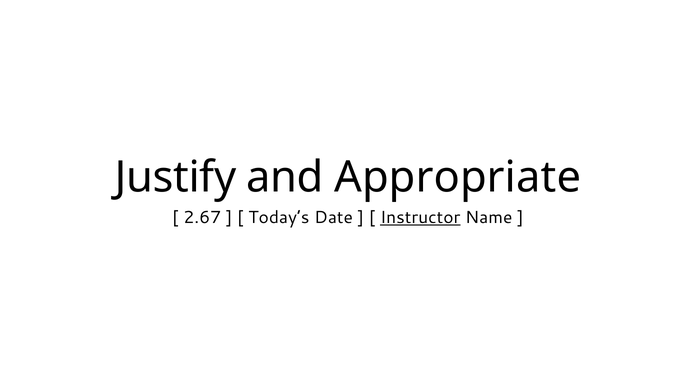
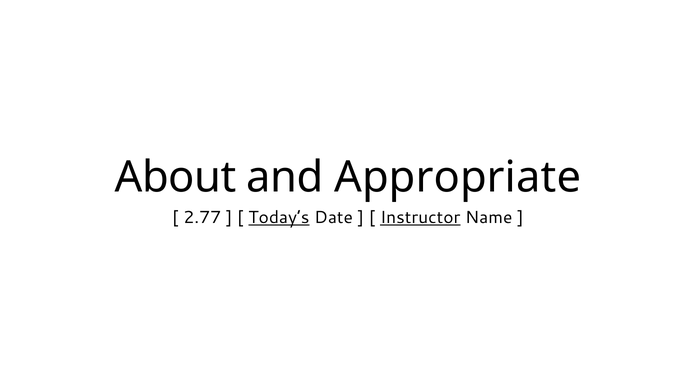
Justify: Justify -> About
2.67: 2.67 -> 2.77
Today’s underline: none -> present
